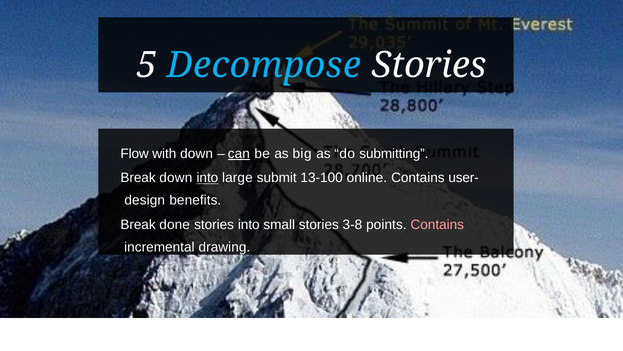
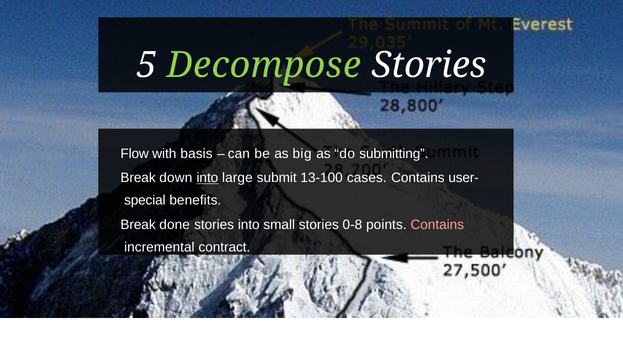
Decompose colour: light blue -> light green
with down: down -> basis
can underline: present -> none
online: online -> cases
design: design -> special
3-8: 3-8 -> 0-8
drawing: drawing -> contract
